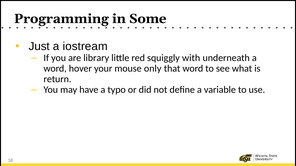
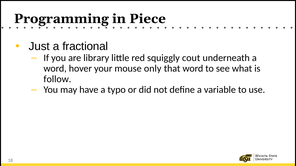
Some: Some -> Piece
iostream: iostream -> fractional
with: with -> cout
return: return -> follow
